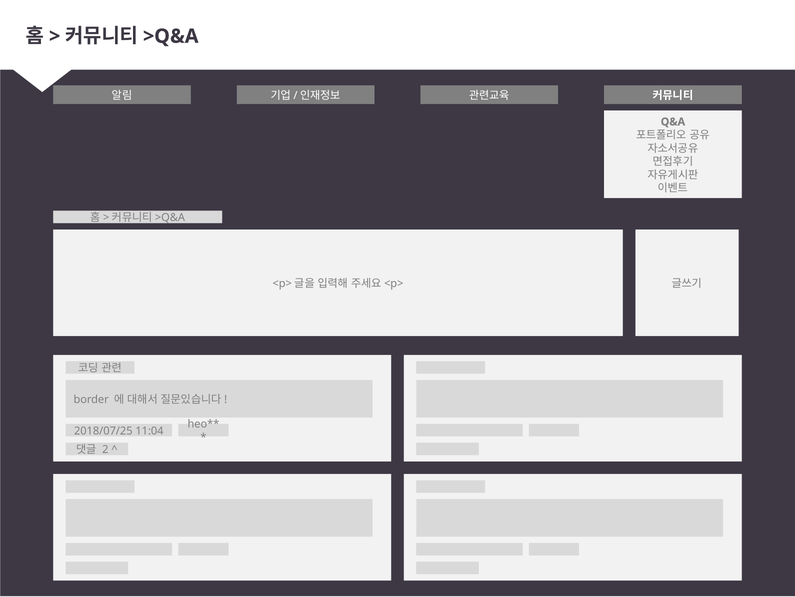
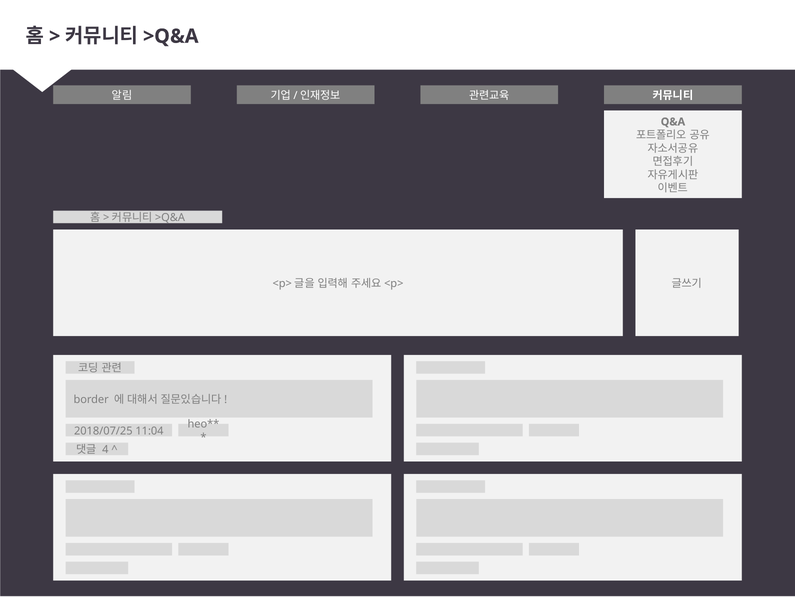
2: 2 -> 4
